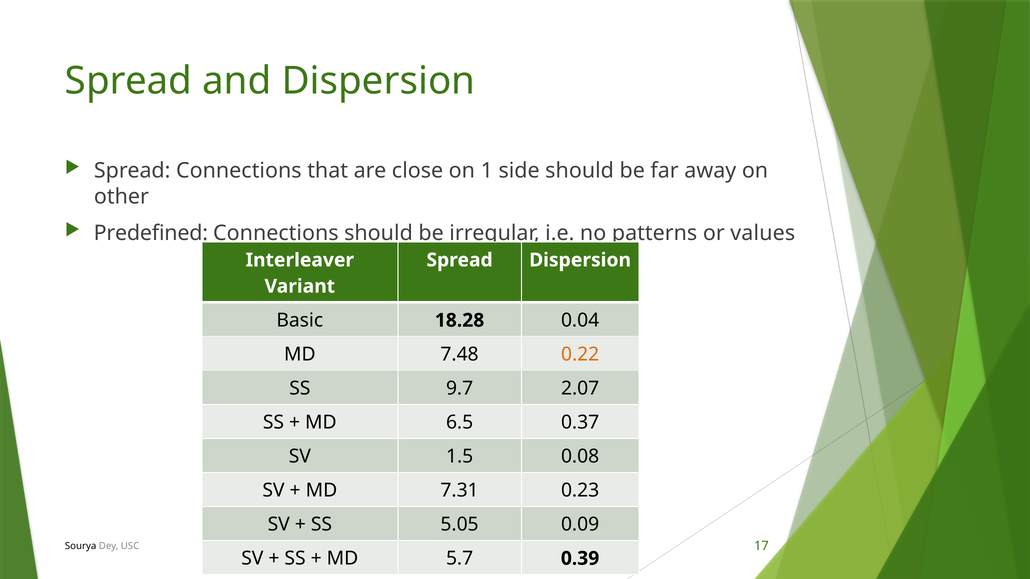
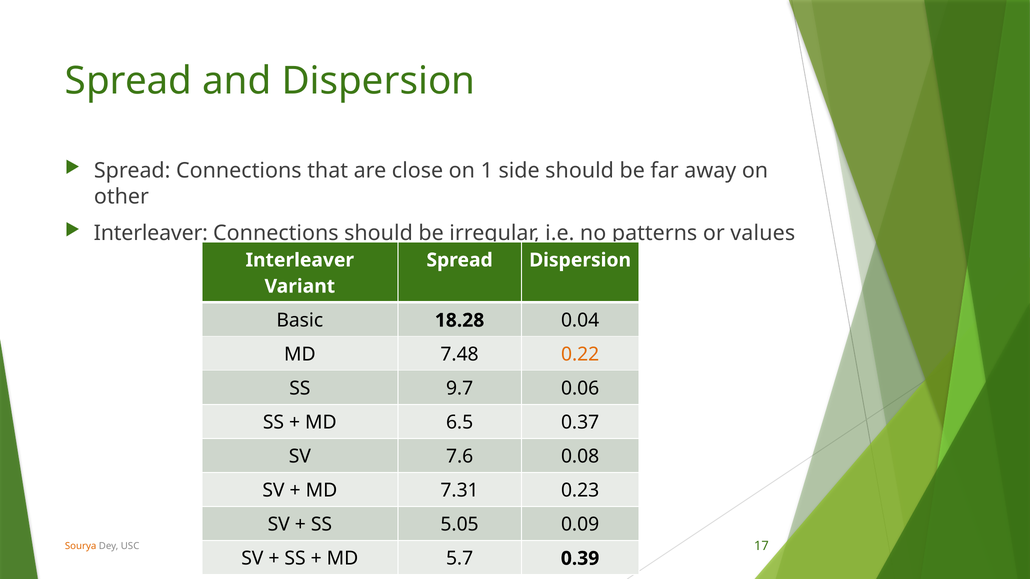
Predefined at (151, 233): Predefined -> Interleaver
2.07: 2.07 -> 0.06
1.5: 1.5 -> 7.6
Sourya colour: black -> orange
